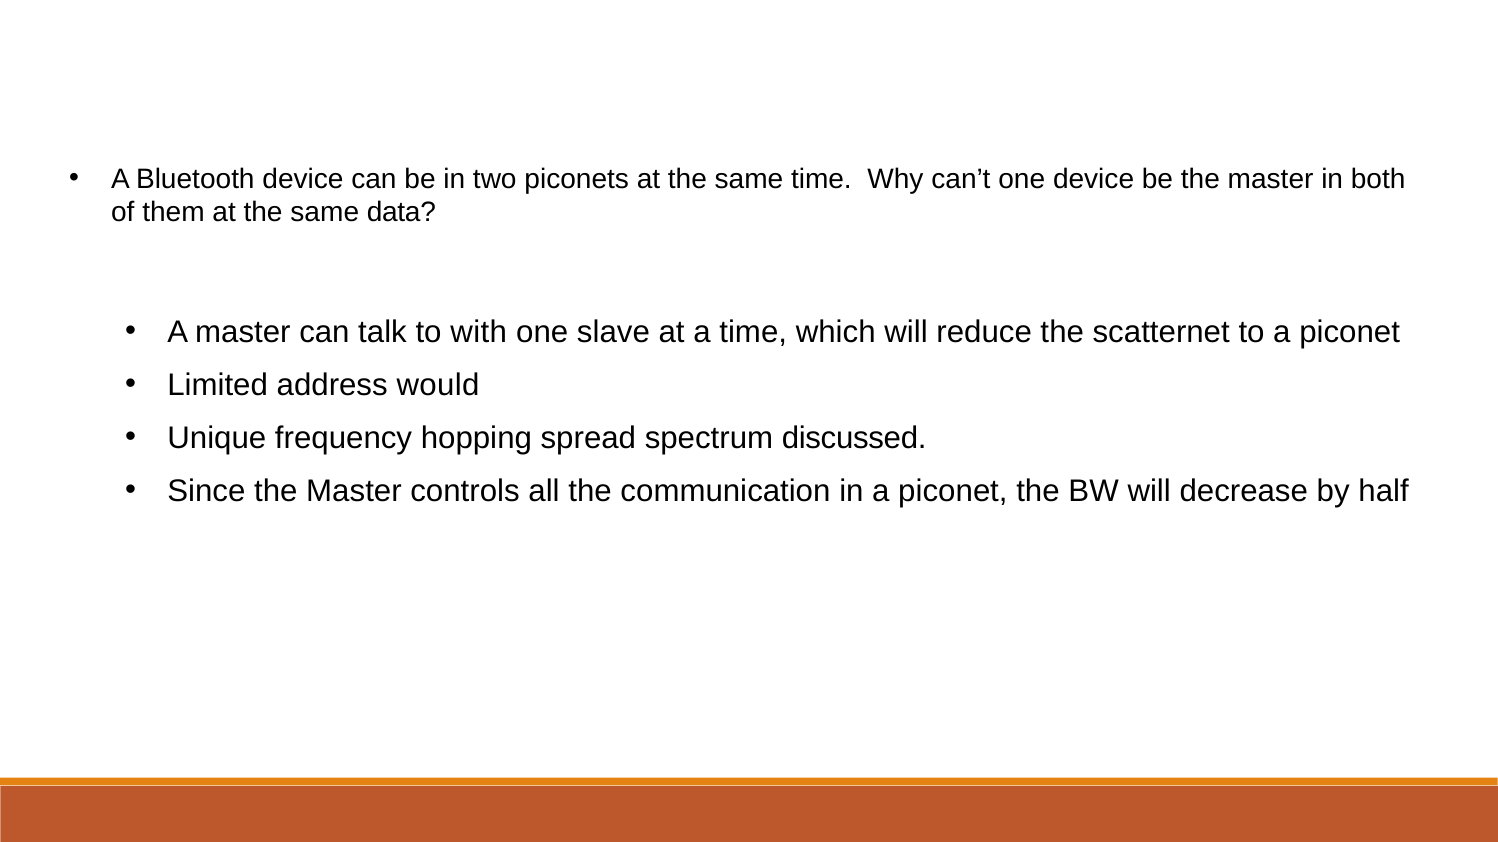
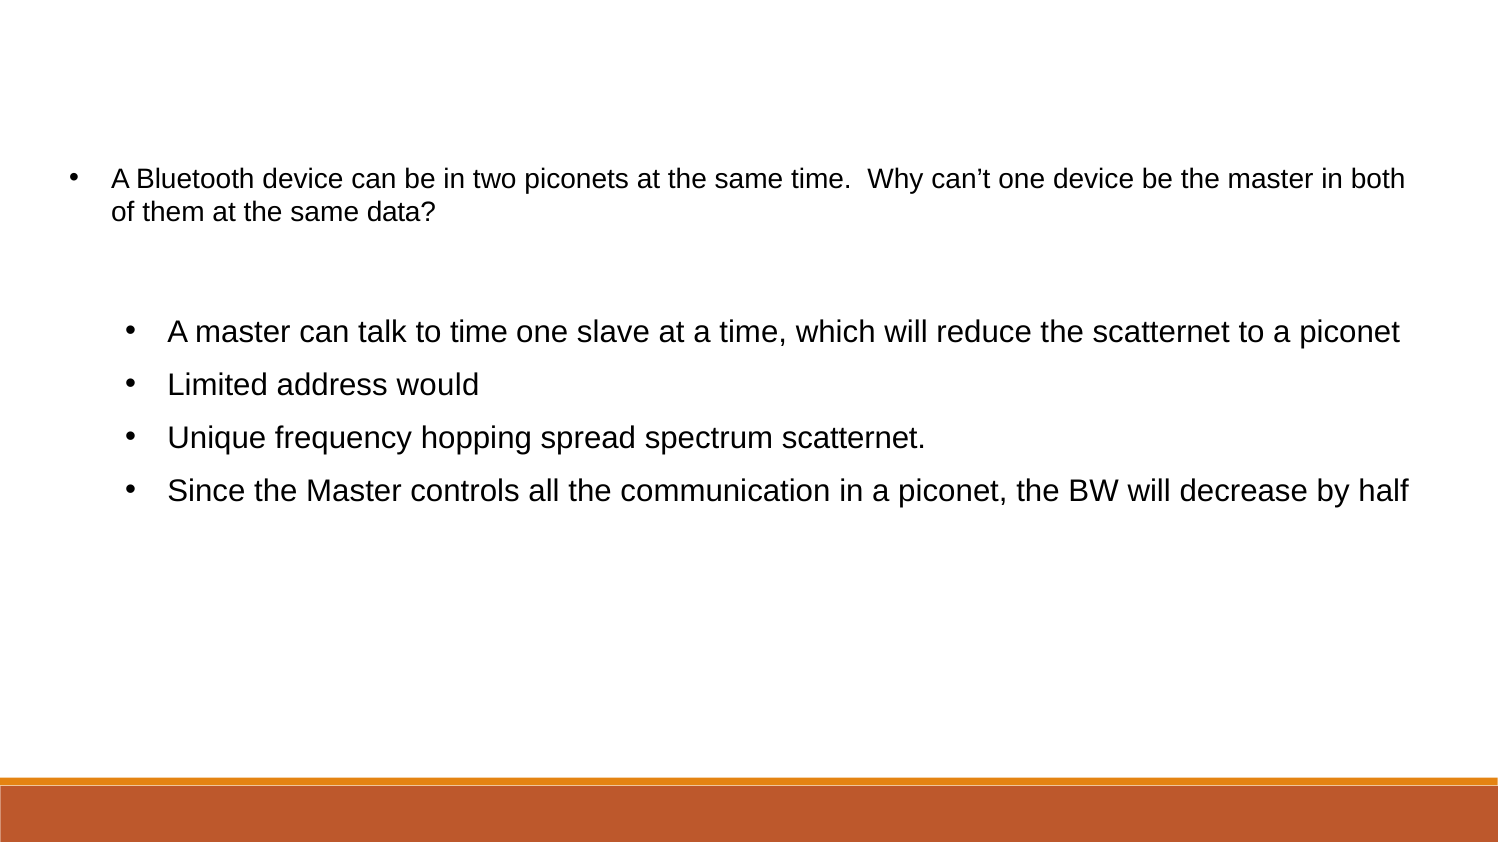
to with: with -> time
spectrum discussed: discussed -> scatternet
